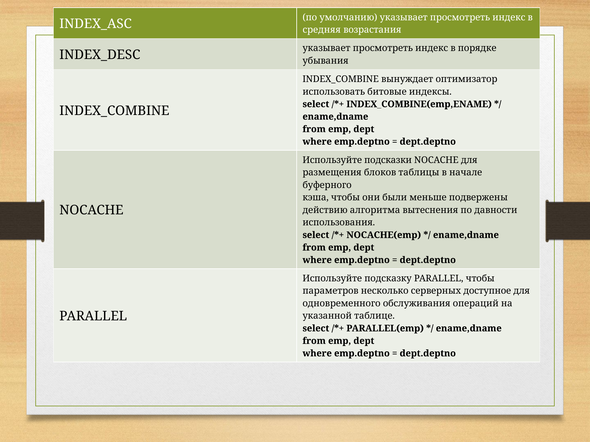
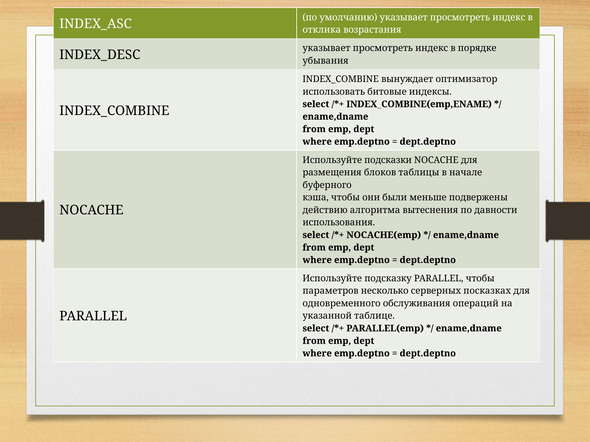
средняя: средняя -> отклика
доступное: доступное -> посказках
